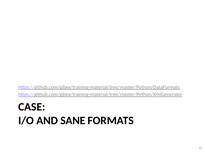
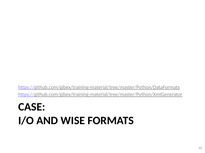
SANE: SANE -> WISE
